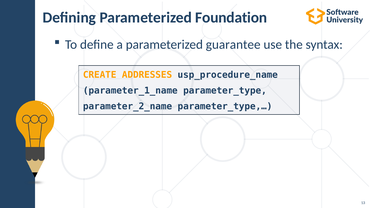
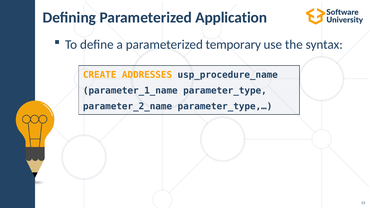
Foundation: Foundation -> Application
guarantee: guarantee -> temporary
